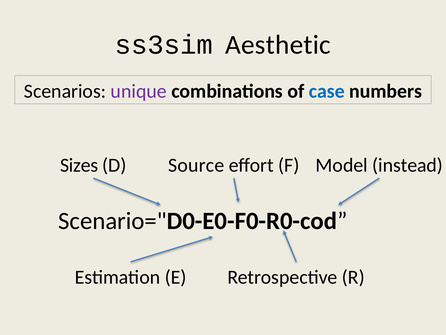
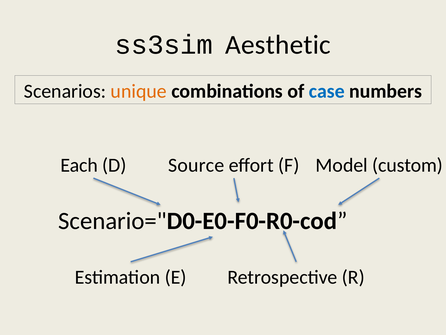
unique colour: purple -> orange
Sizes: Sizes -> Each
instead: instead -> custom
